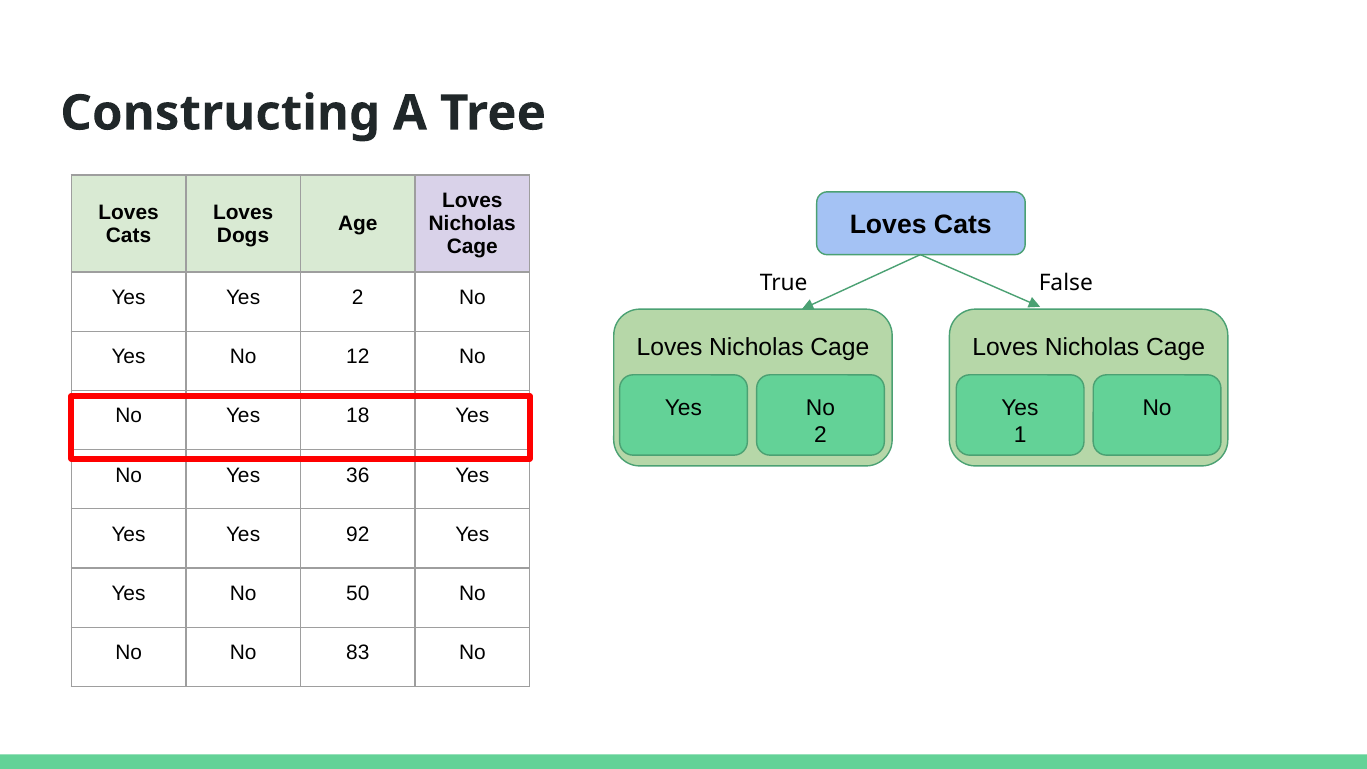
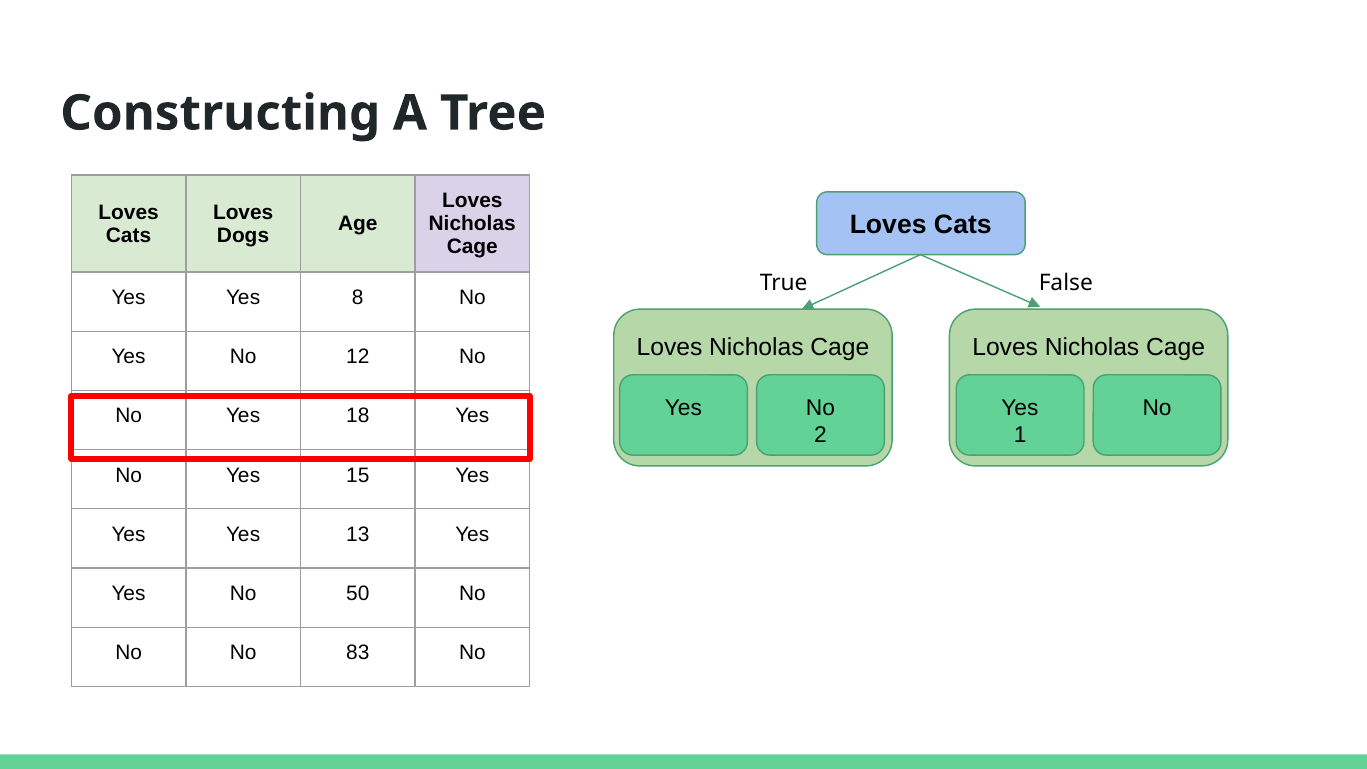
Yes 2: 2 -> 8
36: 36 -> 15
92: 92 -> 13
